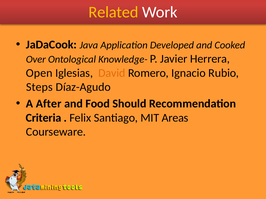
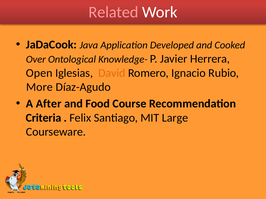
Related colour: yellow -> pink
Steps: Steps -> More
Should: Should -> Course
Areas: Areas -> Large
